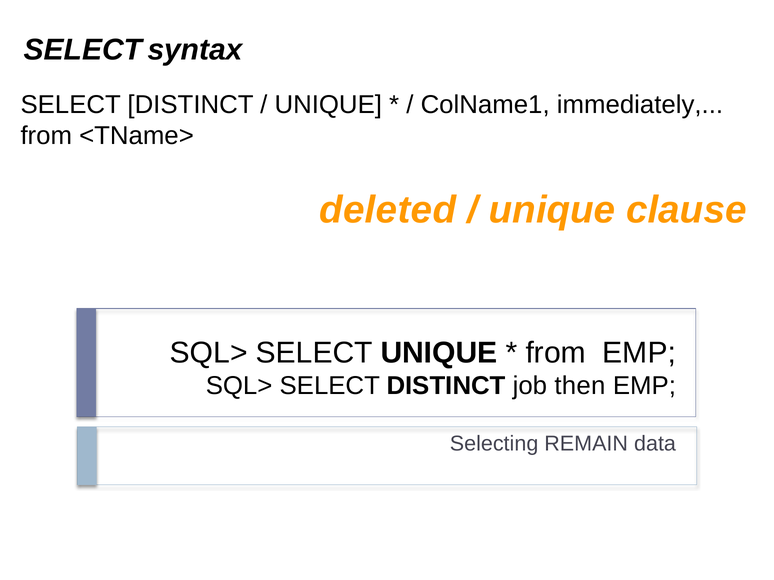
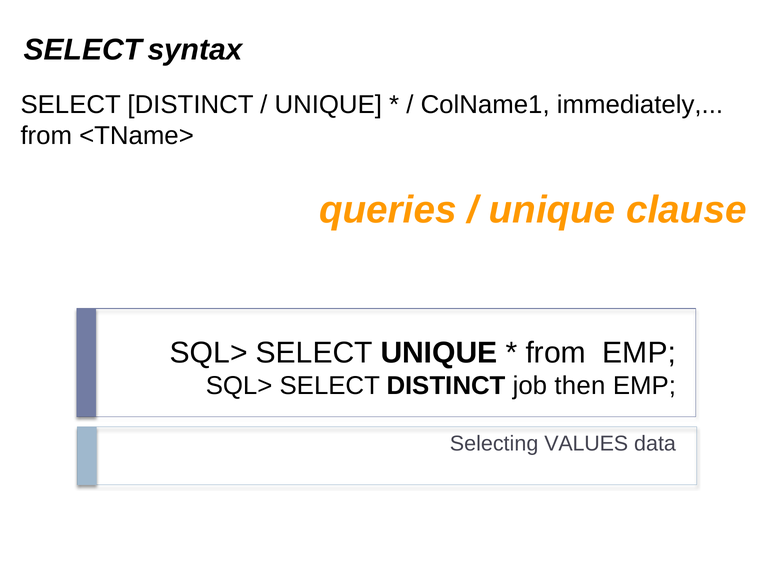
deleted: deleted -> queries
REMAIN: REMAIN -> VALUES
